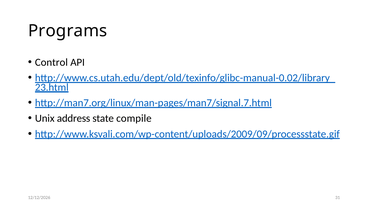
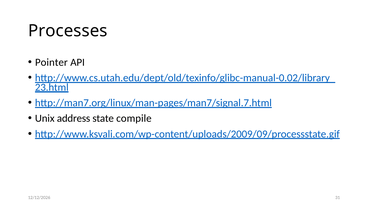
Programs: Programs -> Processes
Control: Control -> Pointer
